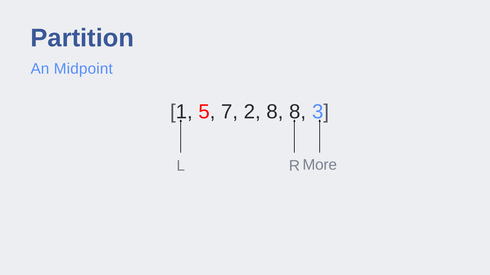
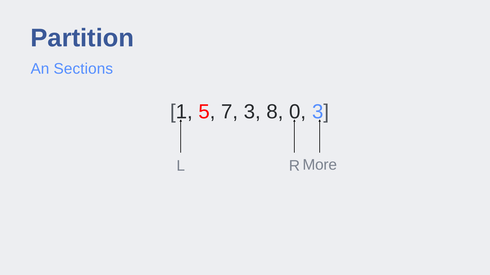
Midpoint: Midpoint -> Sections
7 2: 2 -> 3
8 8: 8 -> 0
